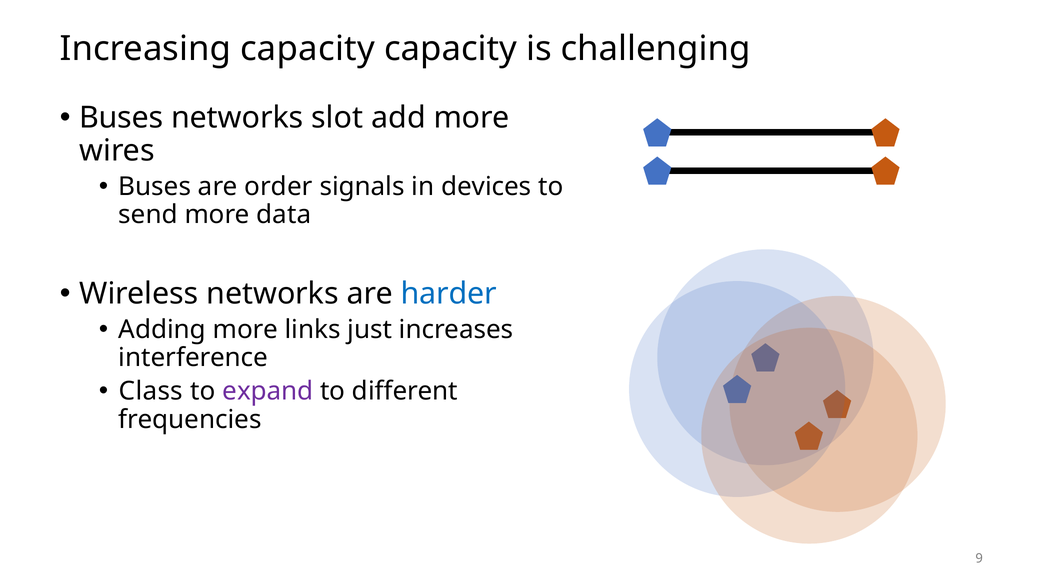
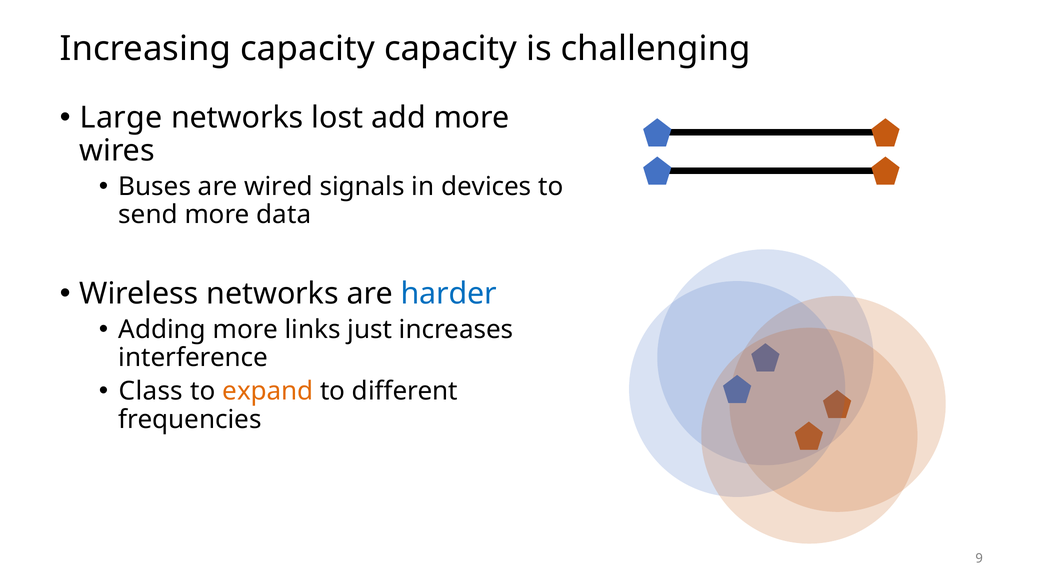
Buses at (121, 118): Buses -> Large
slot: slot -> lost
order: order -> wired
expand colour: purple -> orange
